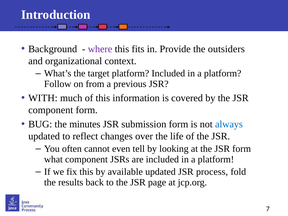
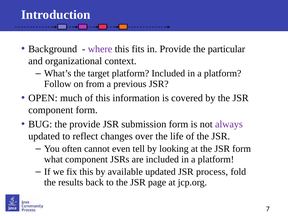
outsiders: outsiders -> particular
WITH: WITH -> OPEN
the minutes: minutes -> provide
always colour: blue -> purple
